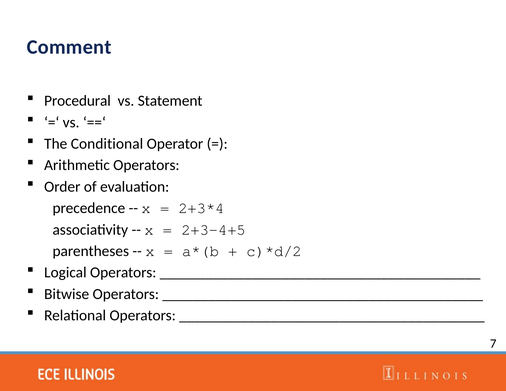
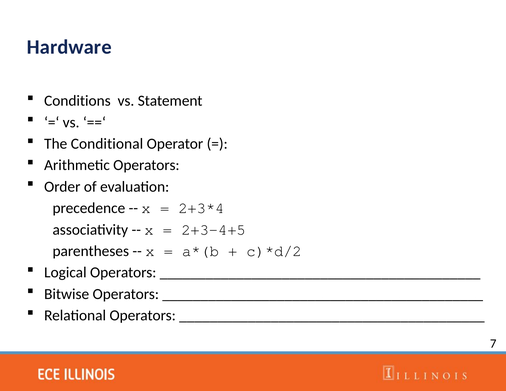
Comment: Comment -> Hardware
Procedural: Procedural -> Conditions
